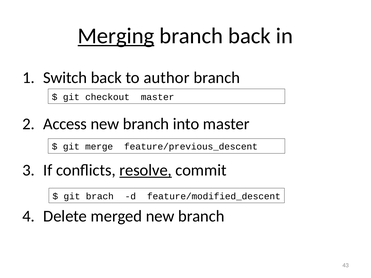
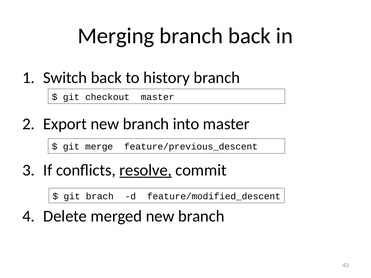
Merging underline: present -> none
author: author -> history
Access: Access -> Export
